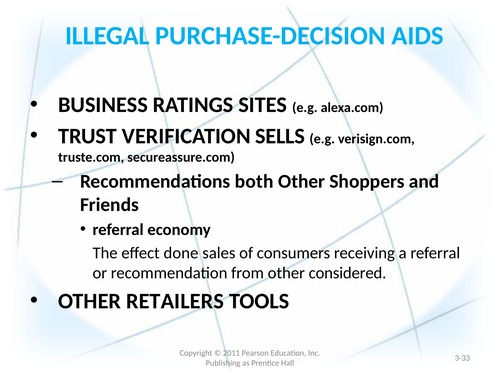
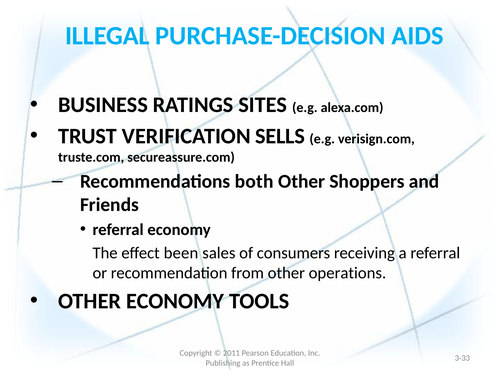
done: done -> been
considered: considered -> operations
OTHER RETAILERS: RETAILERS -> ECONOMY
